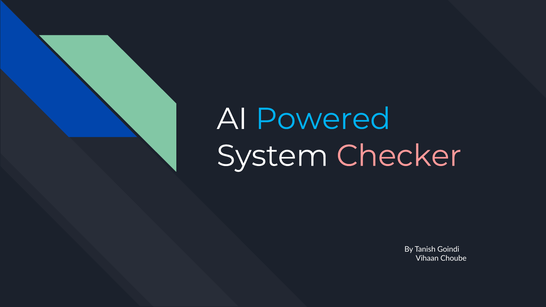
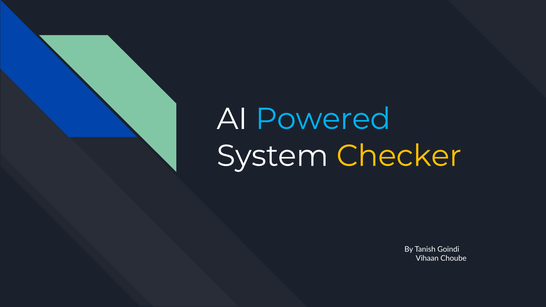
Checker colour: pink -> yellow
